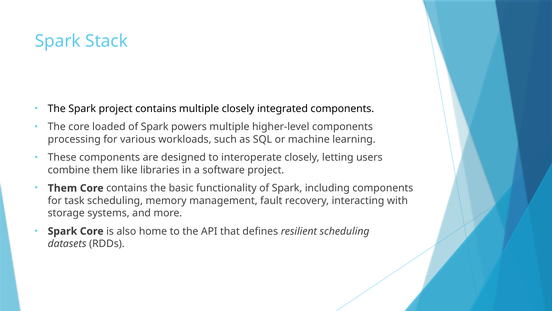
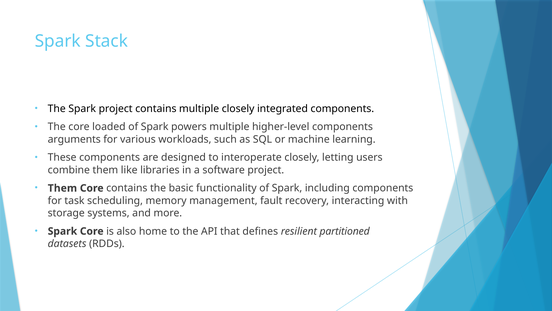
processing: processing -> arguments
resilient scheduling: scheduling -> partitioned
